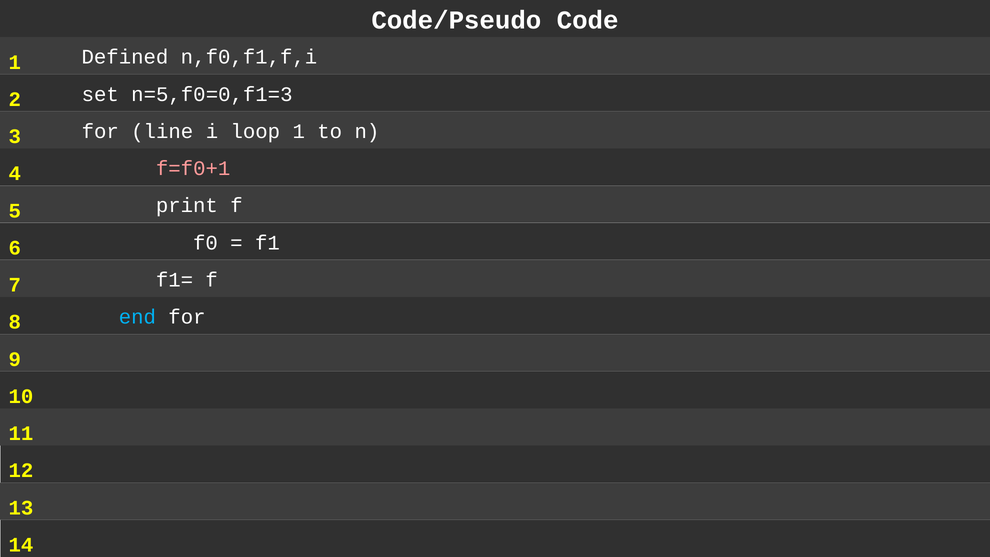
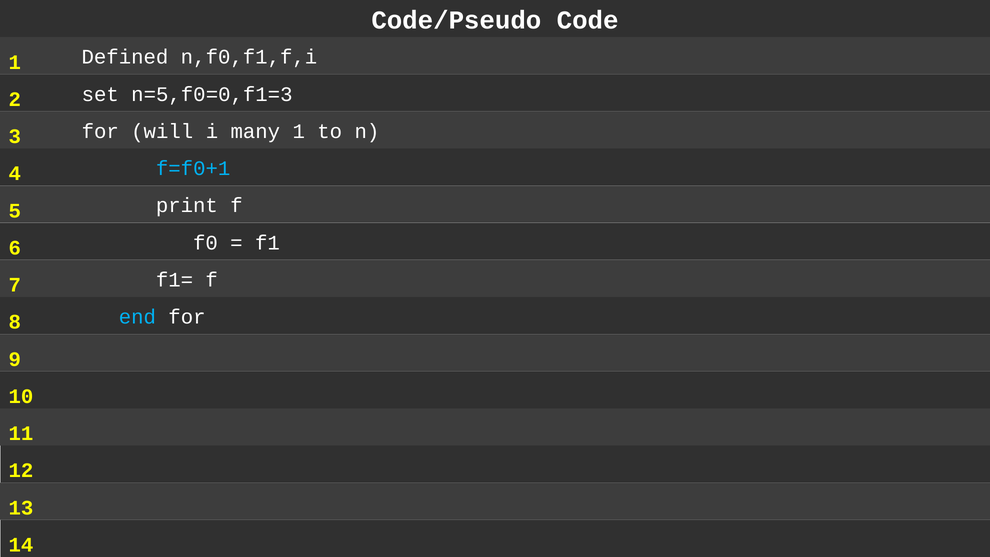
line: line -> will
loop: loop -> many
f=f0+1 colour: pink -> light blue
